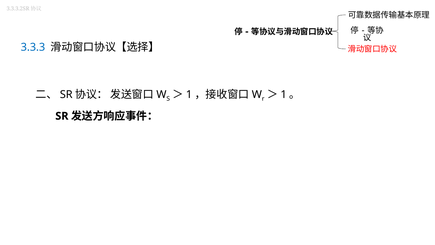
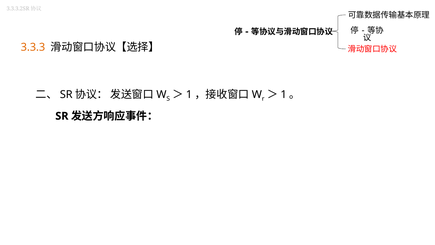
3.3.3 colour: blue -> orange
